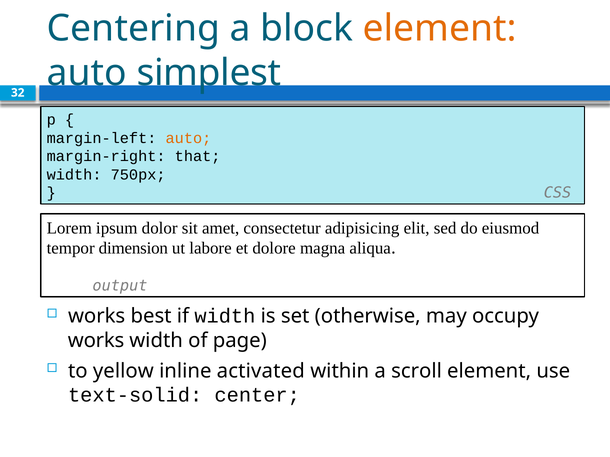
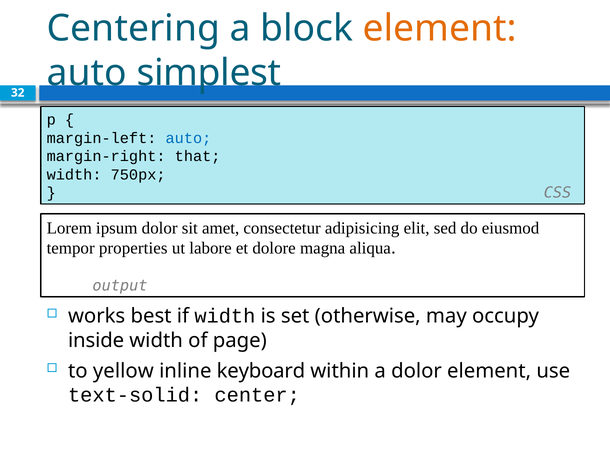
auto at (188, 138) colour: orange -> blue
dimension: dimension -> properties
works at (96, 341): works -> inside
activated: activated -> keyboard
a scroll: scroll -> dolor
